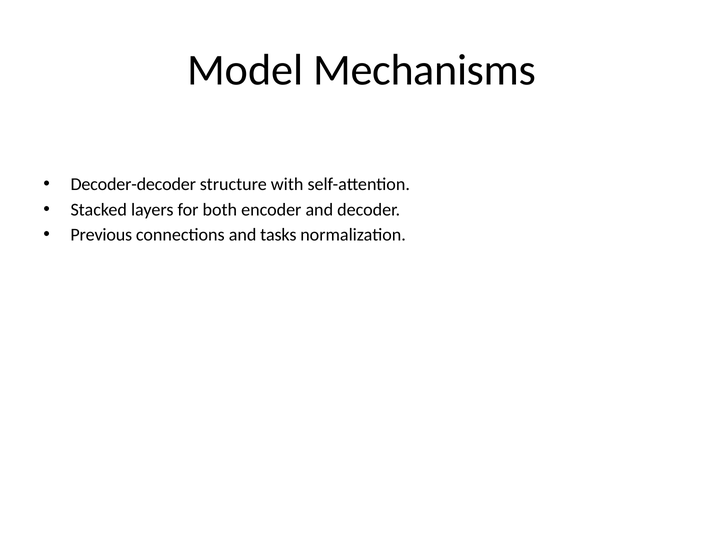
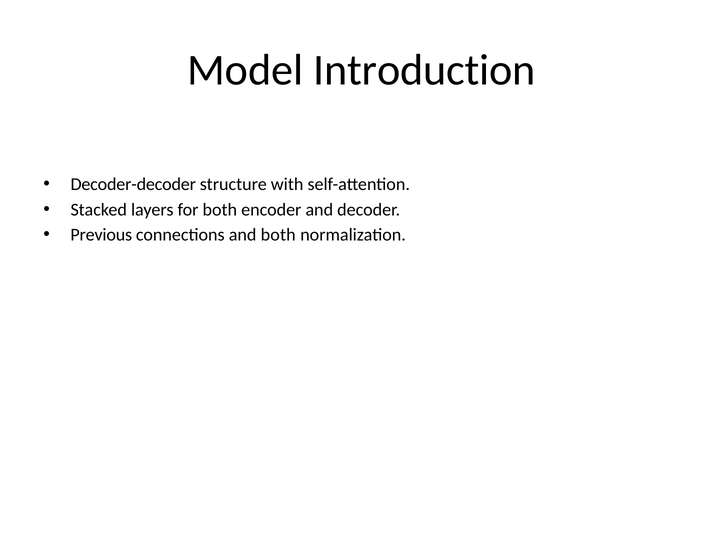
Mechanisms: Mechanisms -> Introduction
and tasks: tasks -> both
